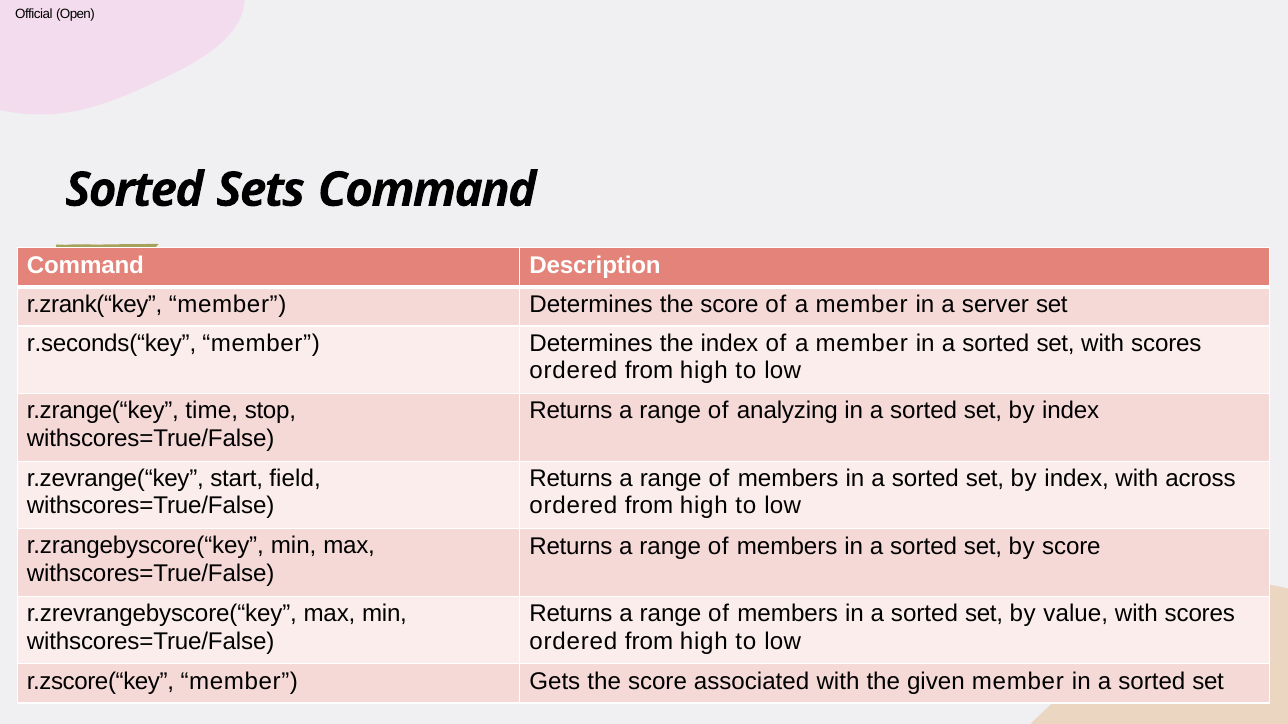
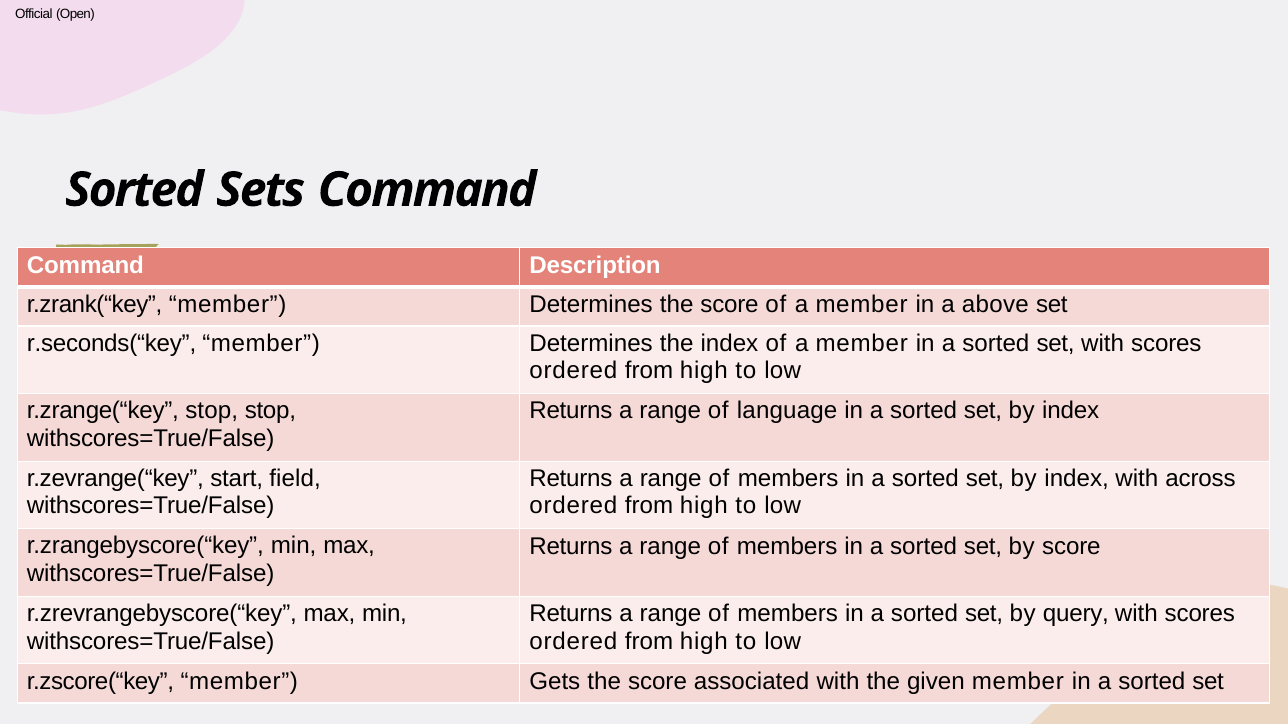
server: server -> above
r.zrange(“key time: time -> stop
analyzing: analyzing -> language
value: value -> query
